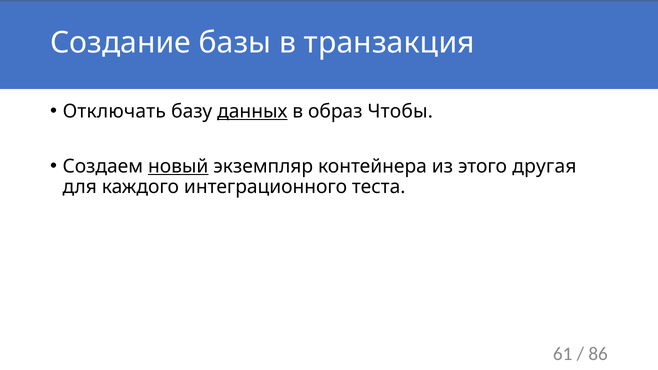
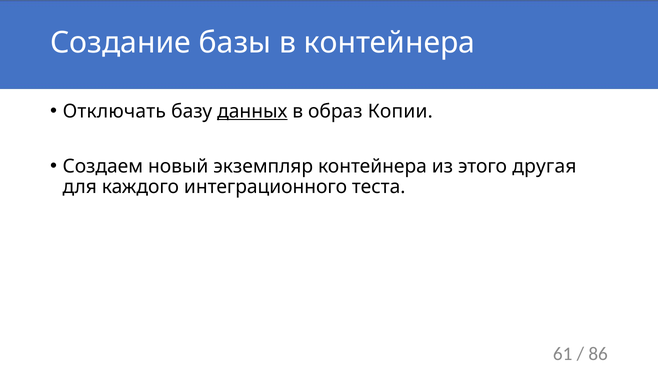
в транзакция: транзакция -> контейнера
Чтобы: Чтобы -> Копии
новый underline: present -> none
